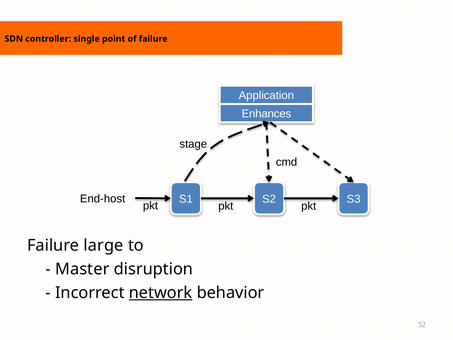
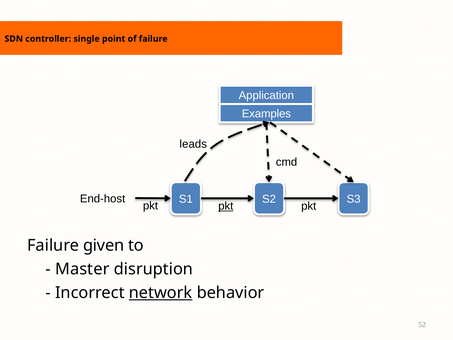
Enhances: Enhances -> Examples
stage: stage -> leads
pkt at (226, 206) underline: none -> present
large: large -> given
